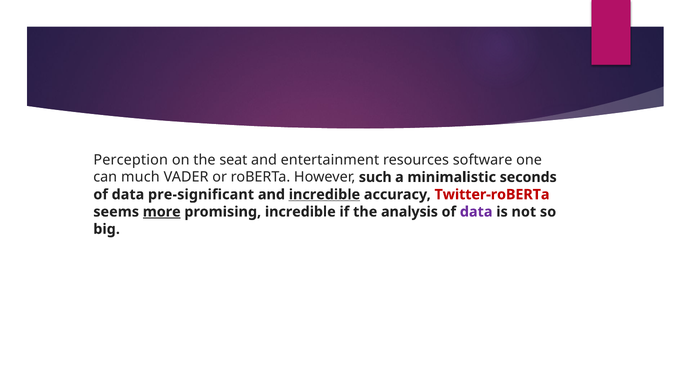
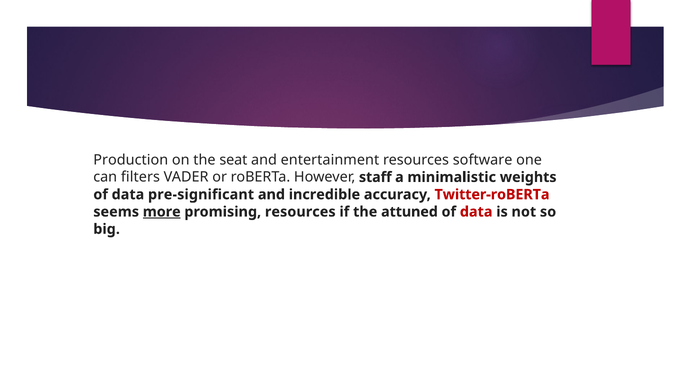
Perception: Perception -> Production
much: much -> filters
such: such -> staff
seconds: seconds -> weights
incredible at (324, 194) underline: present -> none
promising incredible: incredible -> resources
analysis: analysis -> attuned
data at (476, 212) colour: purple -> red
